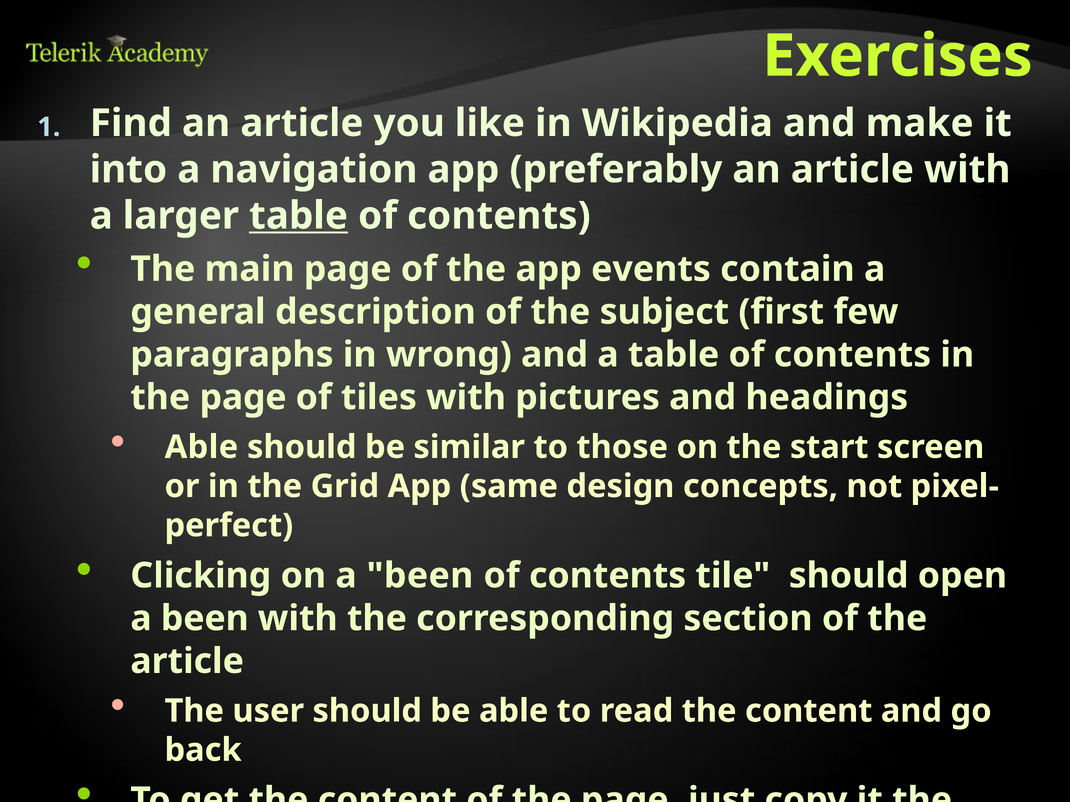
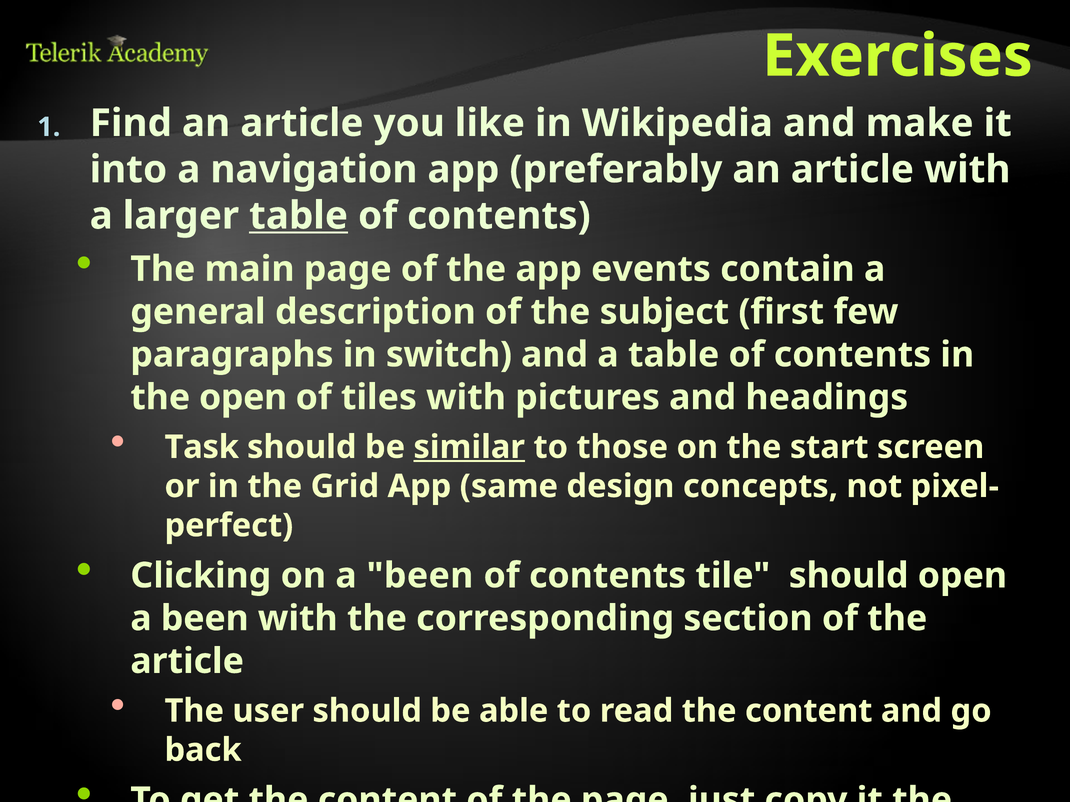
wrong: wrong -> switch
page at (243, 398): page -> open
Able at (201, 447): Able -> Task
similar underline: none -> present
